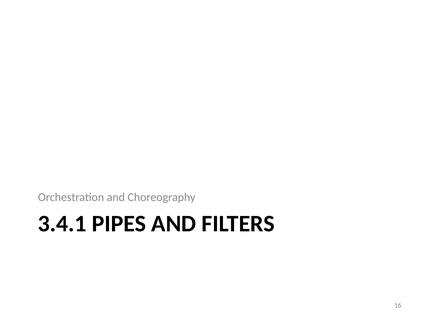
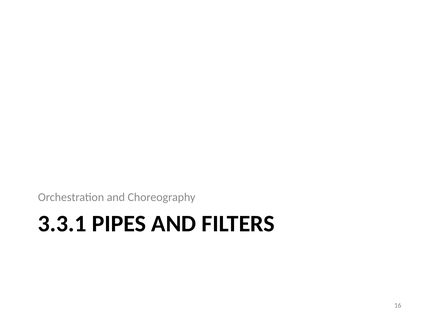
3.4.1: 3.4.1 -> 3.3.1
